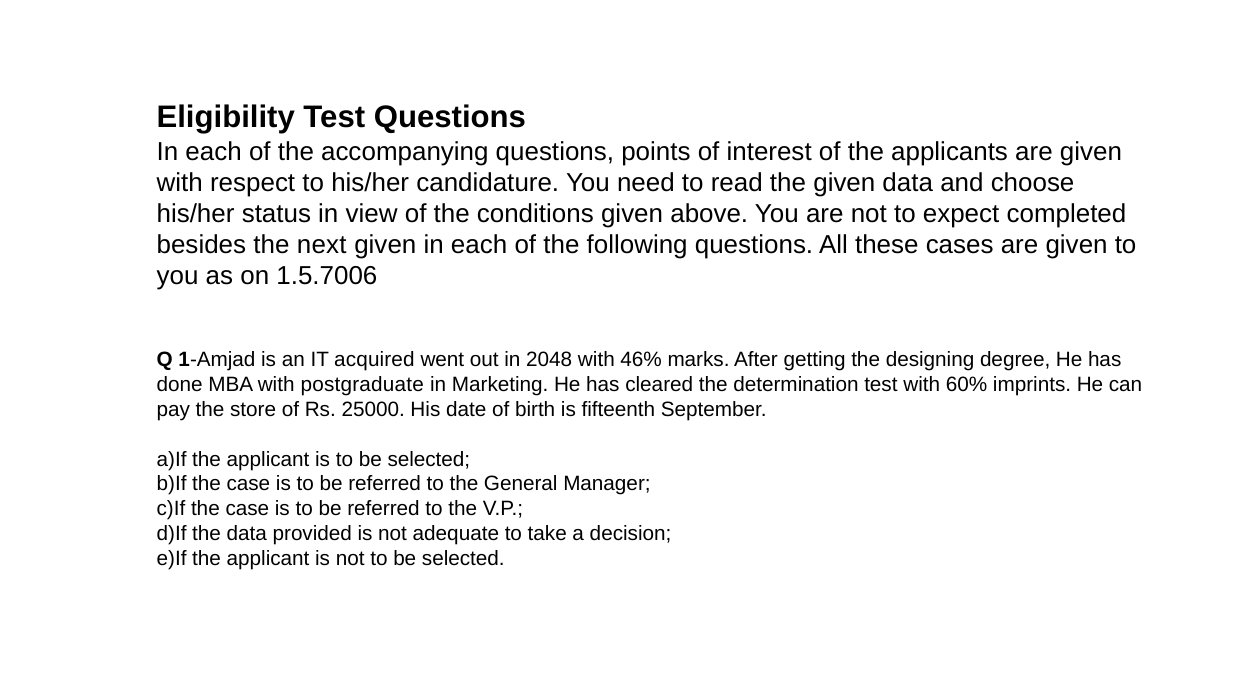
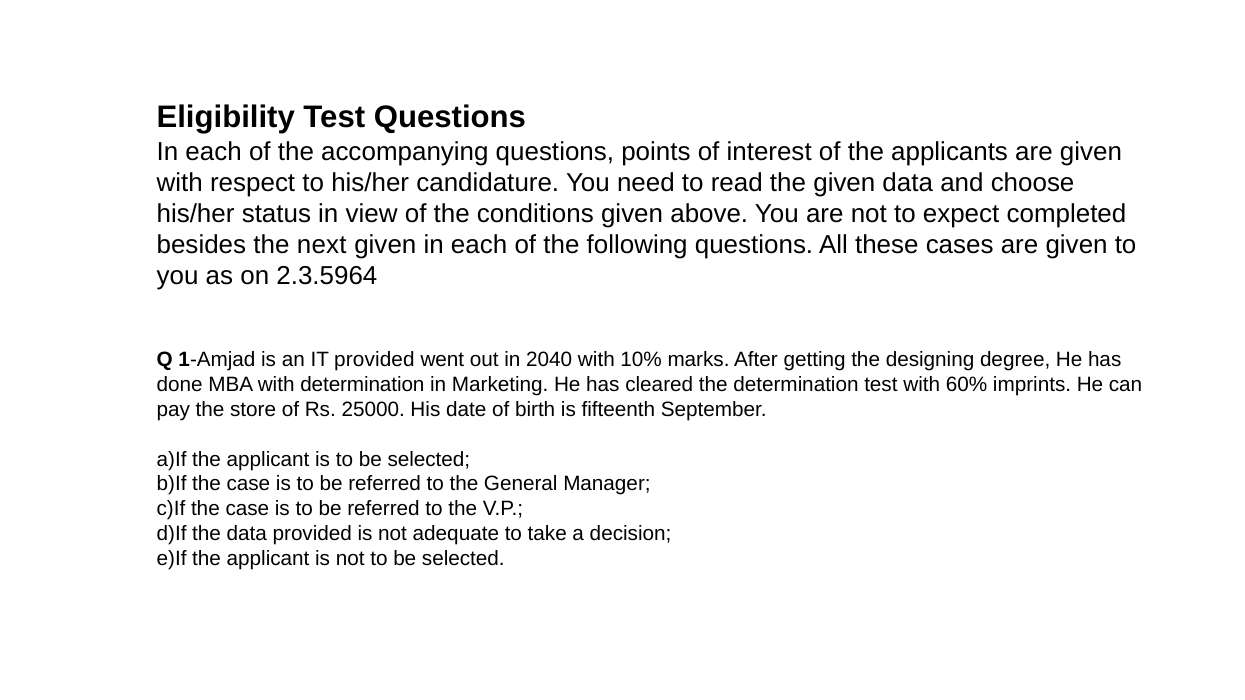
1.5.7006: 1.5.7006 -> 2.3.5964
IT acquired: acquired -> provided
2048: 2048 -> 2040
46%: 46% -> 10%
with postgraduate: postgraduate -> determination
